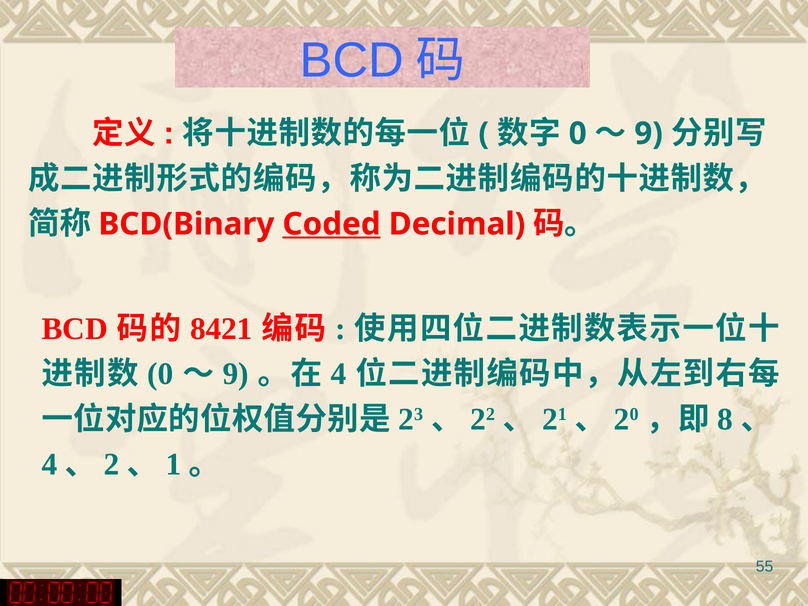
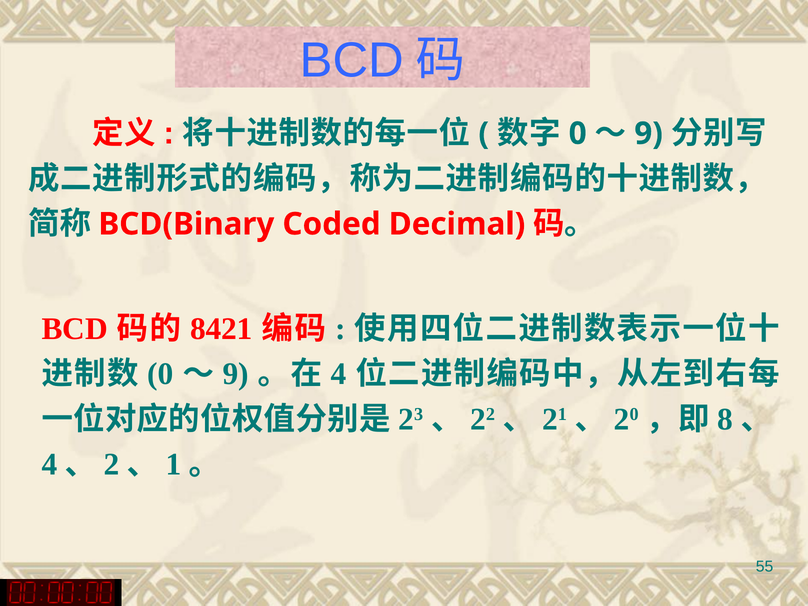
Coded underline: present -> none
